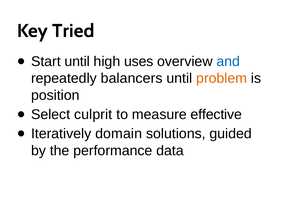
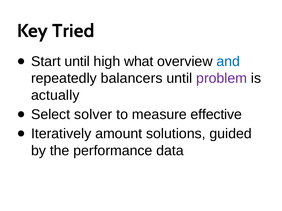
uses: uses -> what
problem colour: orange -> purple
position: position -> actually
culprit: culprit -> solver
domain: domain -> amount
